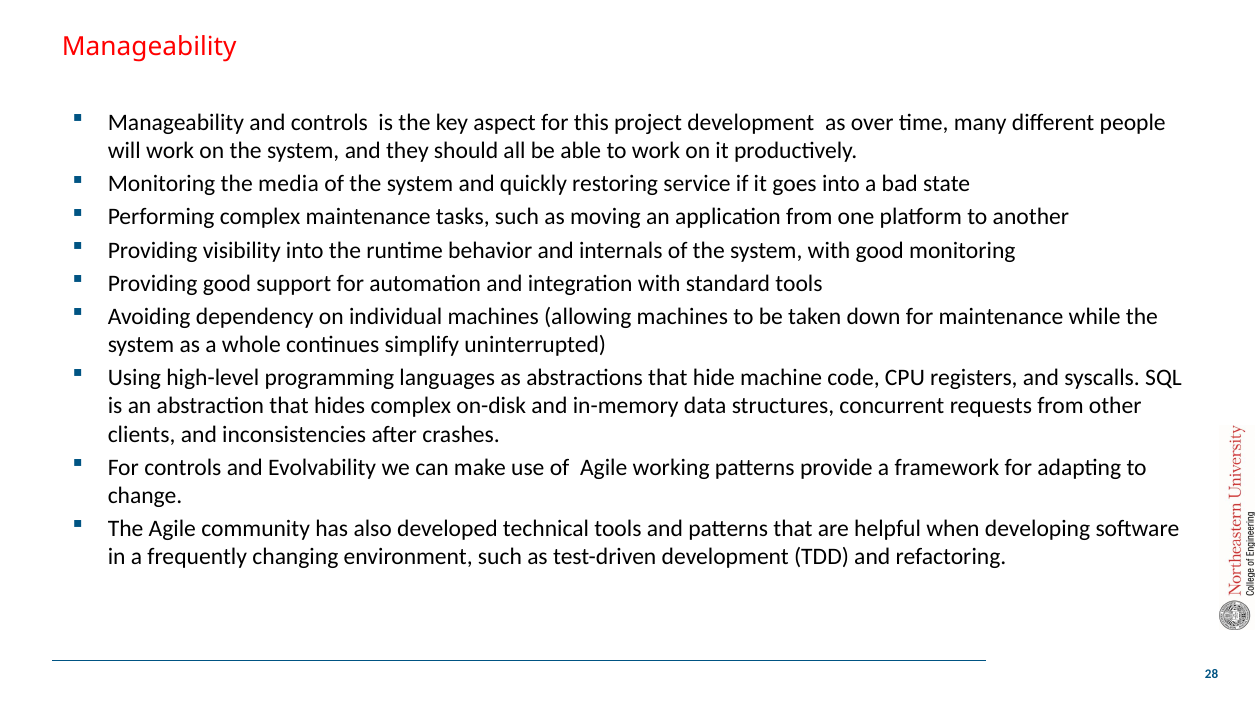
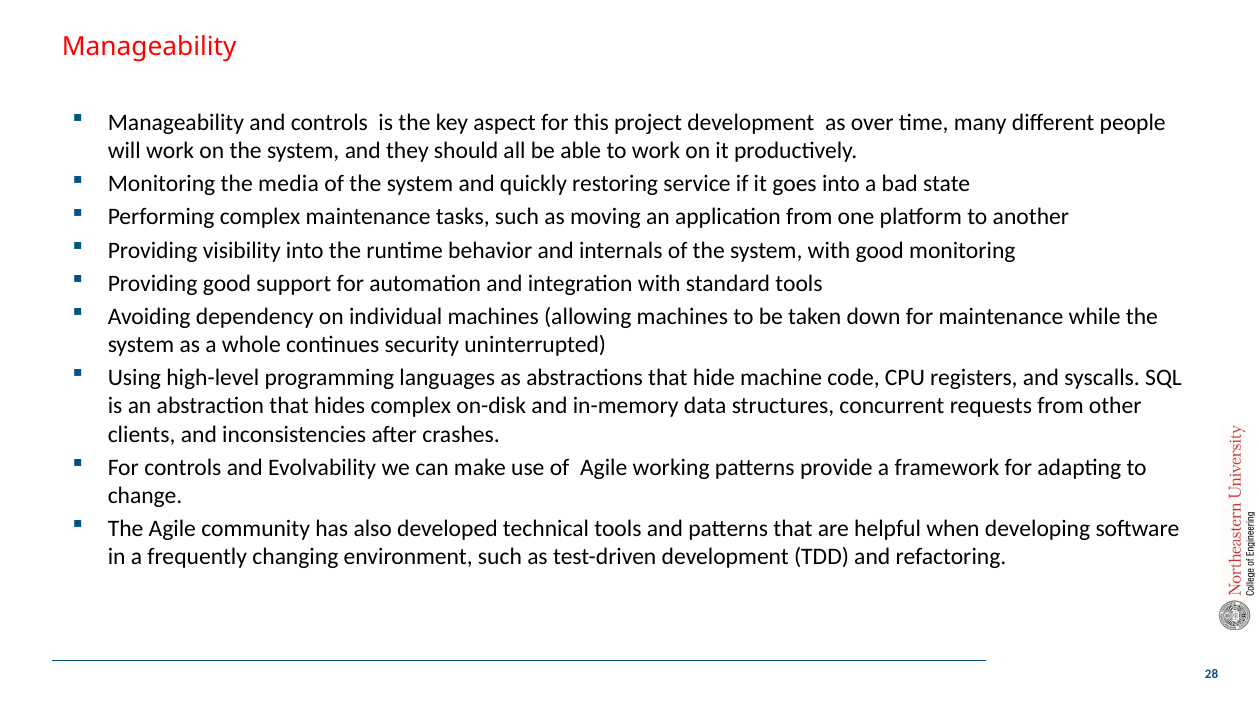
simplify: simplify -> security
